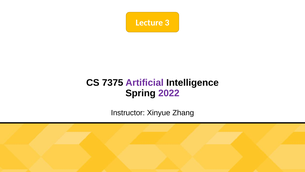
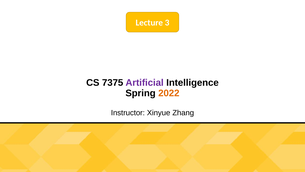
2022 colour: purple -> orange
